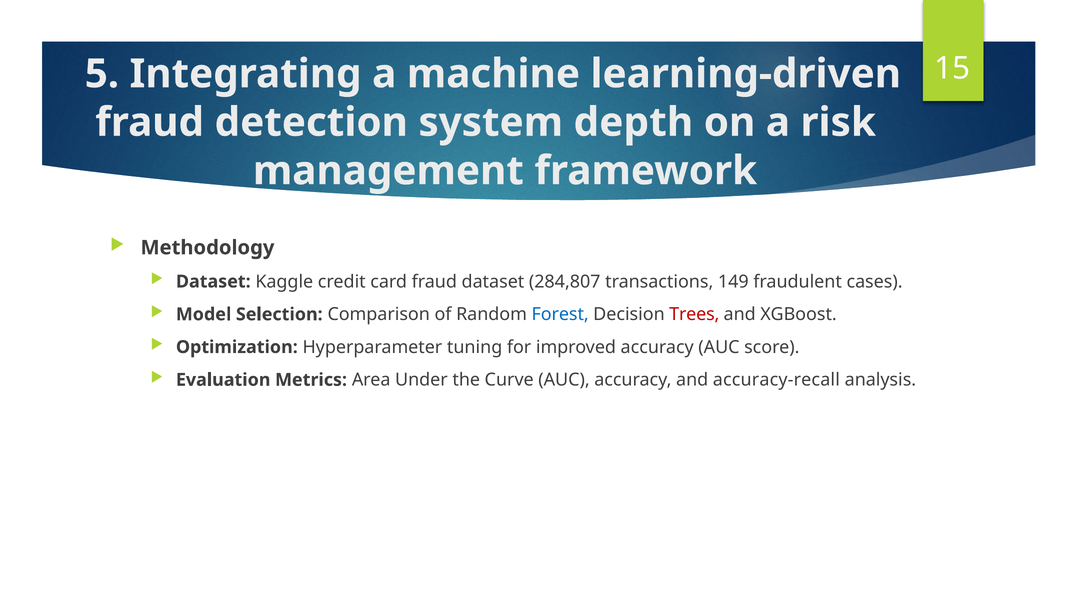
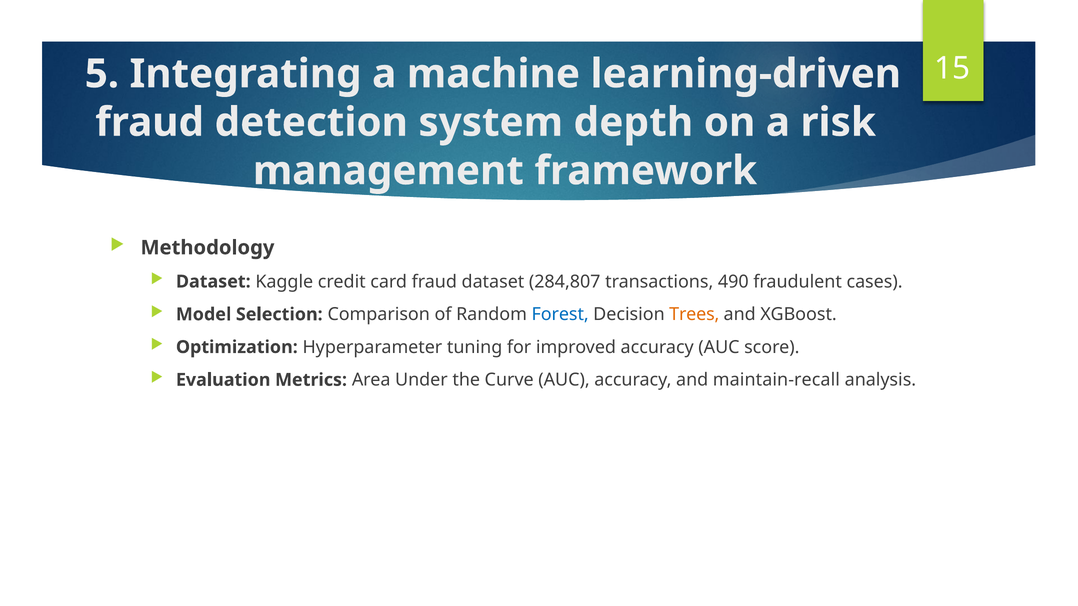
149: 149 -> 490
Trees colour: red -> orange
accuracy-recall: accuracy-recall -> maintain-recall
